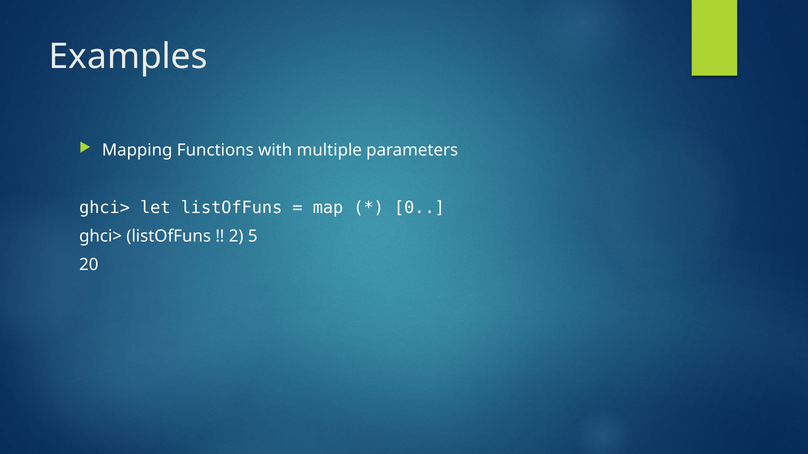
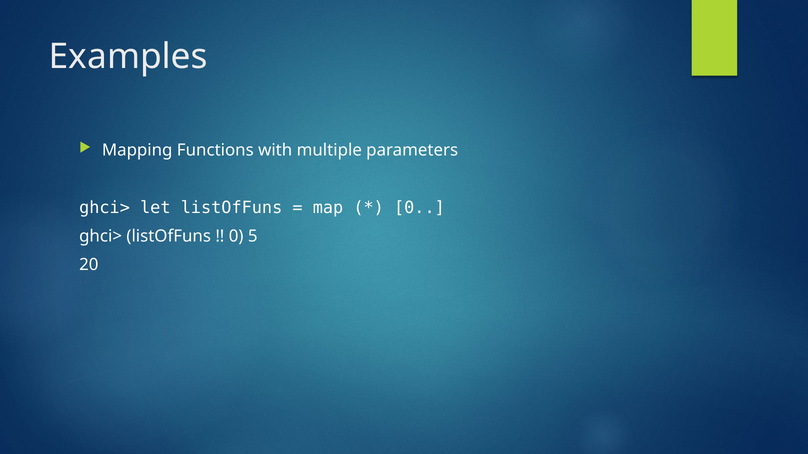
2 at (236, 236): 2 -> 0
